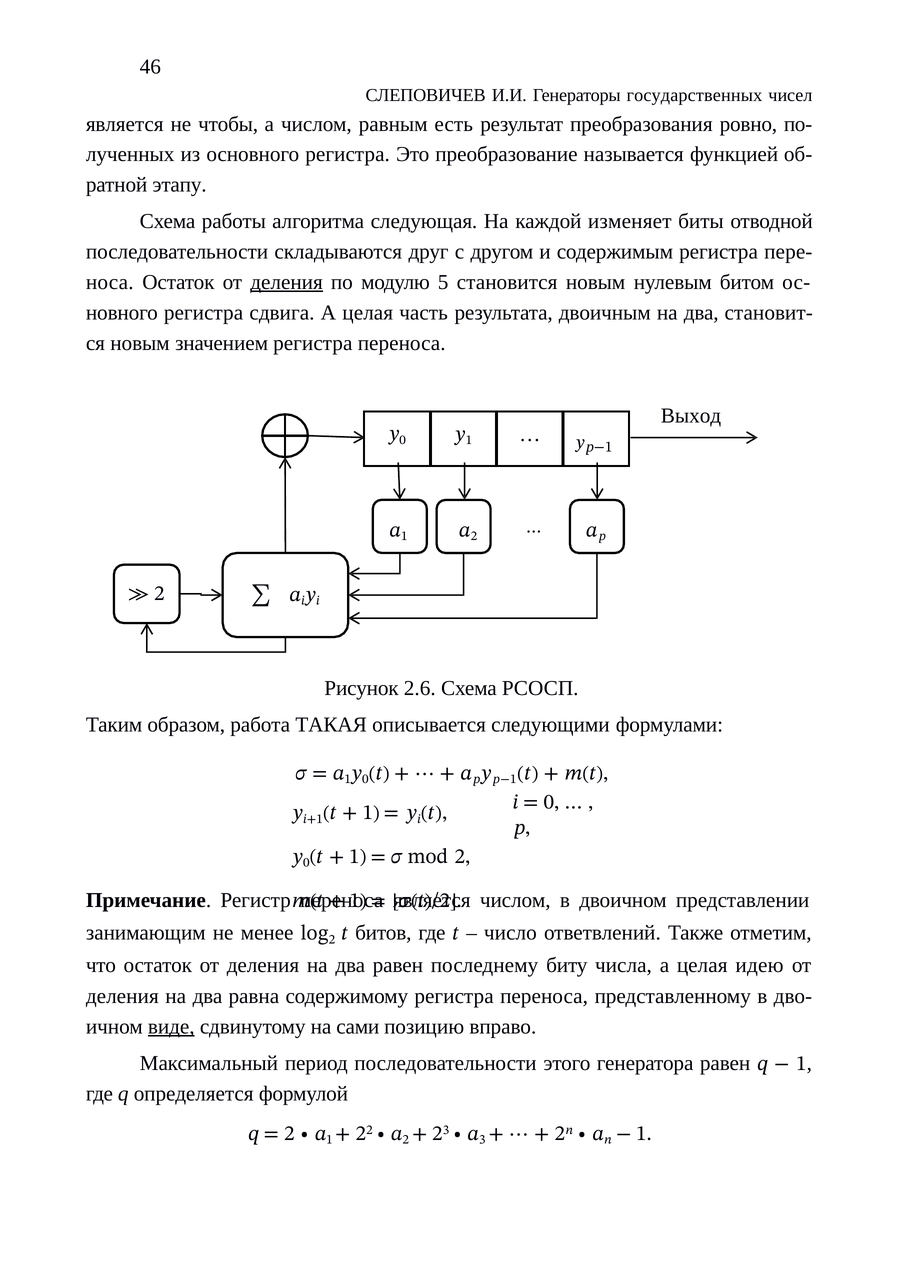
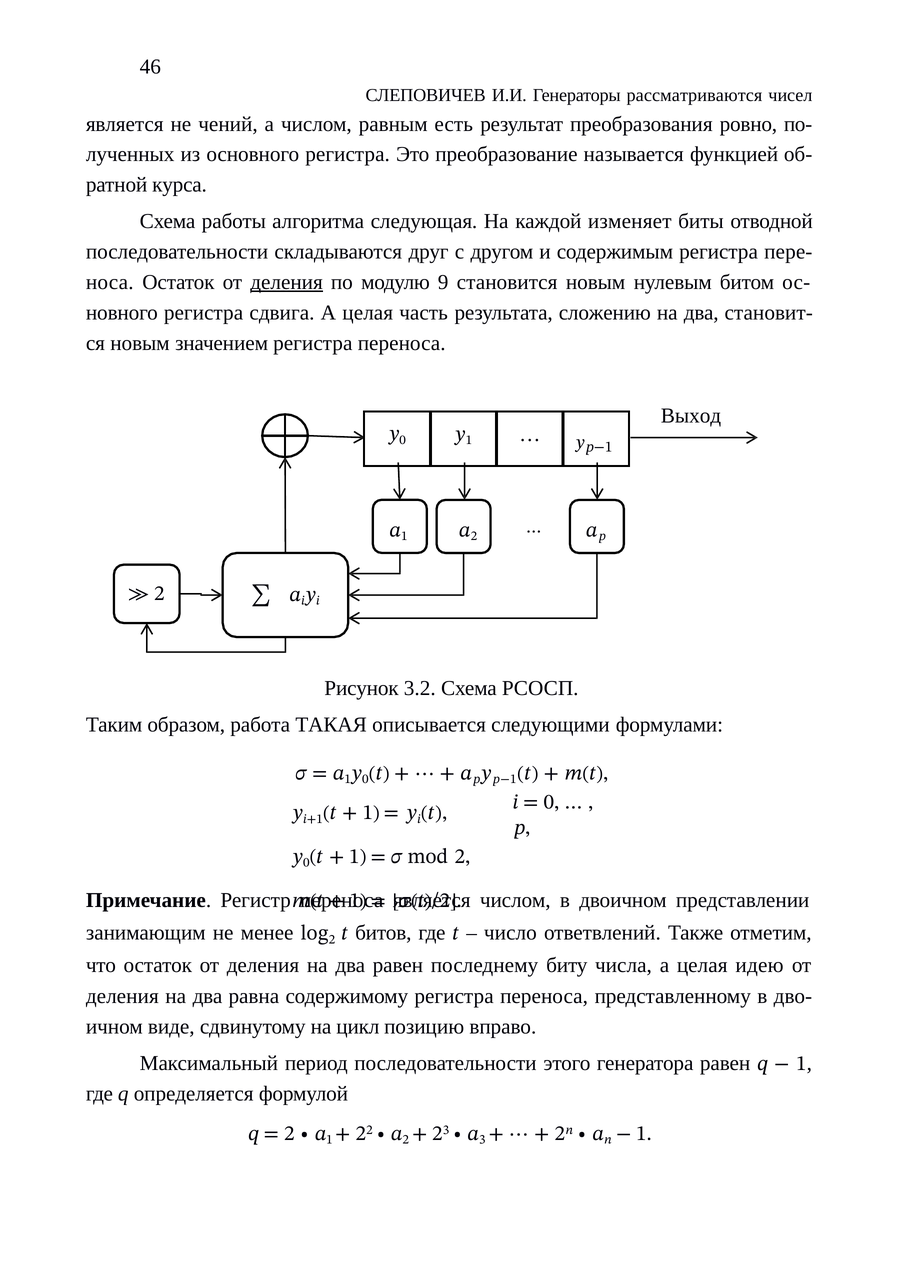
государственных: государственных -> рассматриваются
чтобы: чтобы -> чений
этапу: этапу -> курса
5: 5 -> 9
двоичным: двоичным -> сложению
2.6: 2.6 -> 3.2
виде underline: present -> none
сами: сами -> цикл
